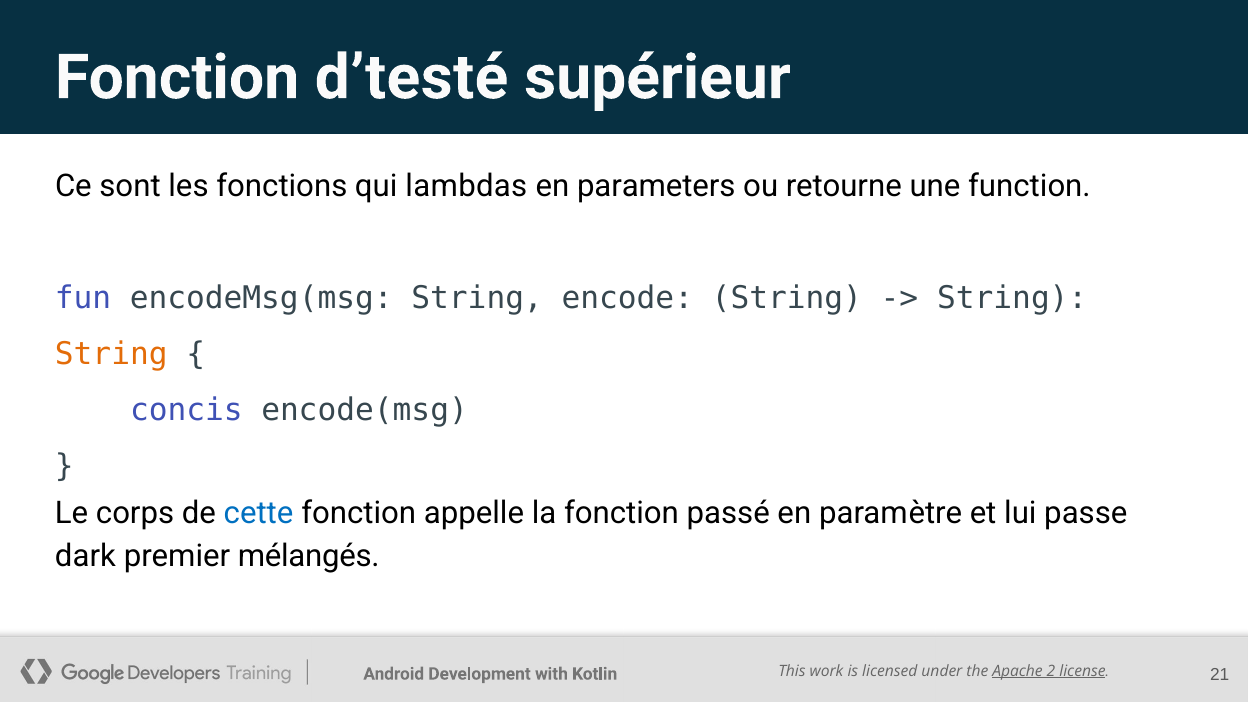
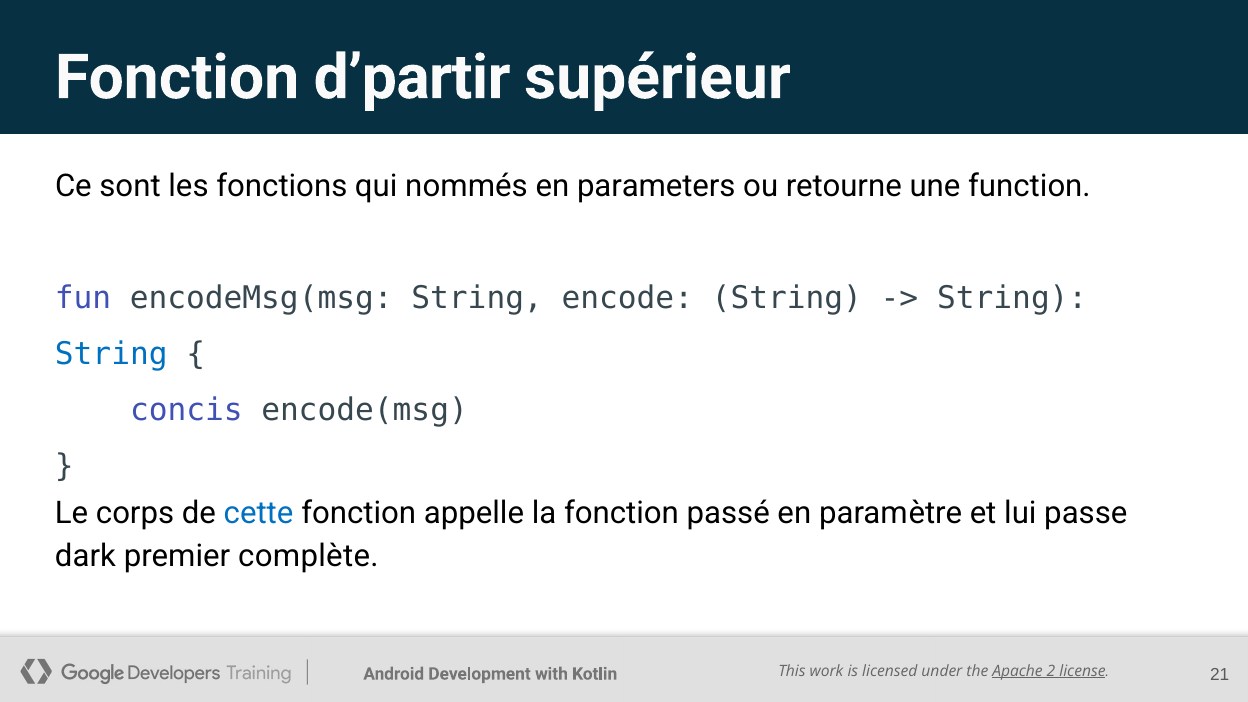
d’testé: d’testé -> d’partir
lambdas: lambdas -> nommés
String at (111, 354) colour: orange -> blue
mélangés: mélangés -> complète
